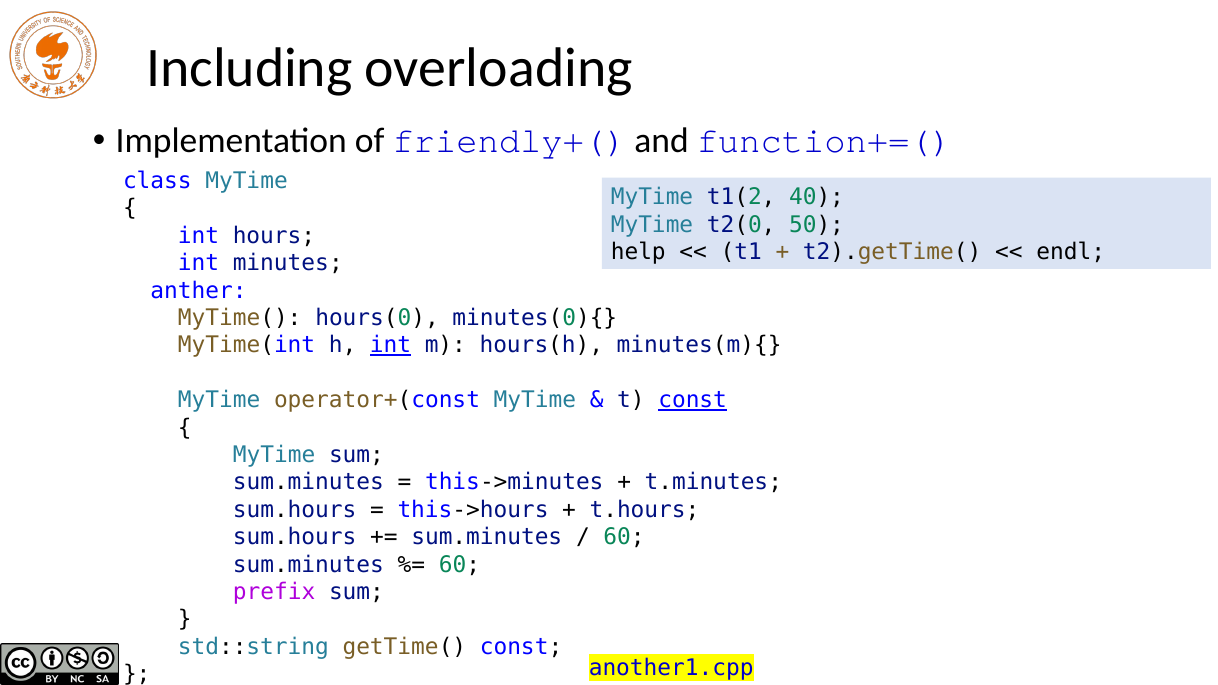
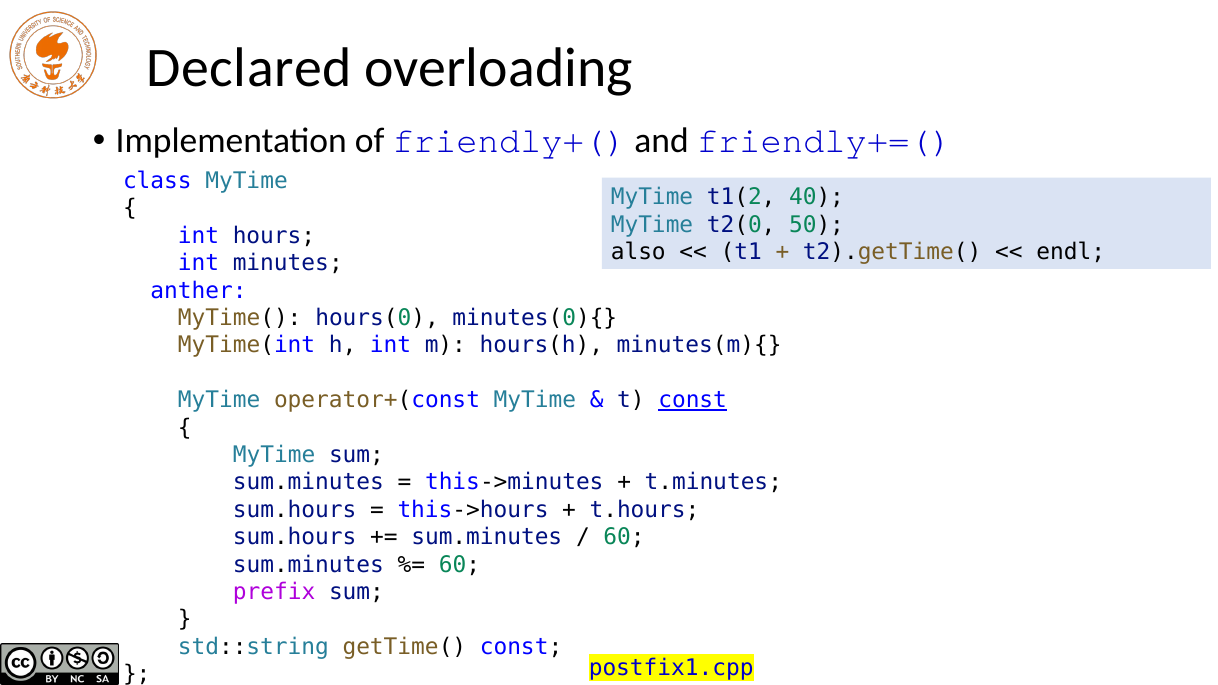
Including: Including -> Declared
function+=(: function+=( -> friendly+=(
help: help -> also
int at (391, 345) underline: present -> none
another1.cpp: another1.cpp -> postfix1.cpp
